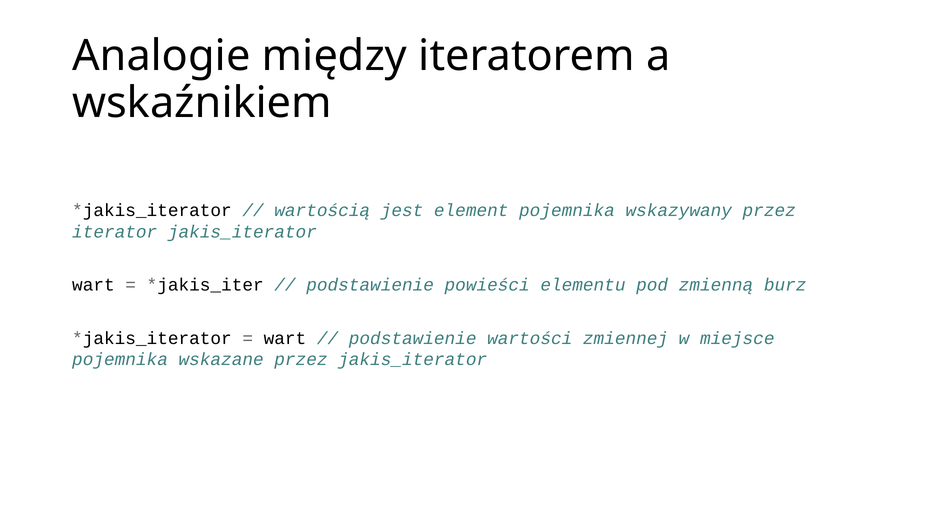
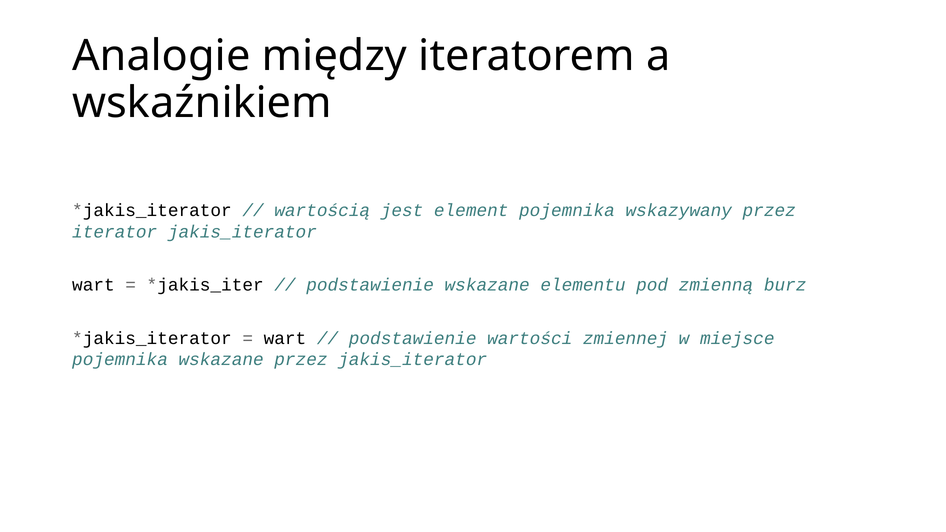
podstawienie powieści: powieści -> wskazane
